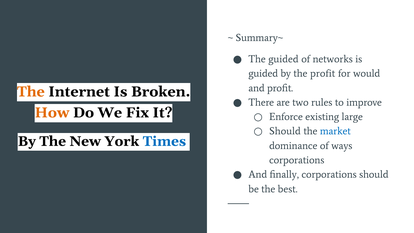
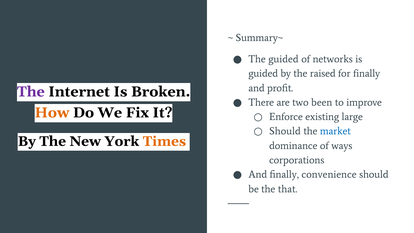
the profit: profit -> raised
for would: would -> finally
The at (31, 92) colour: orange -> purple
rules: rules -> been
Times colour: blue -> orange
finally corporations: corporations -> convenience
best: best -> that
